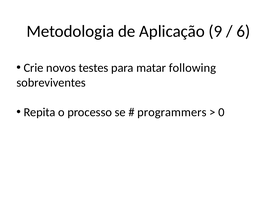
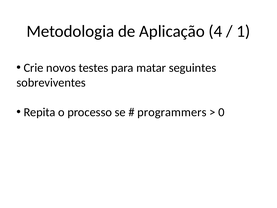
9: 9 -> 4
6: 6 -> 1
following: following -> seguintes
